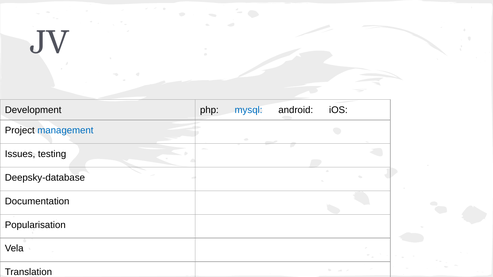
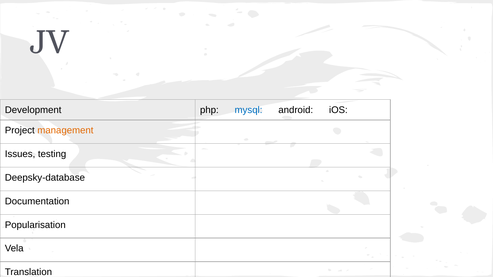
management colour: blue -> orange
